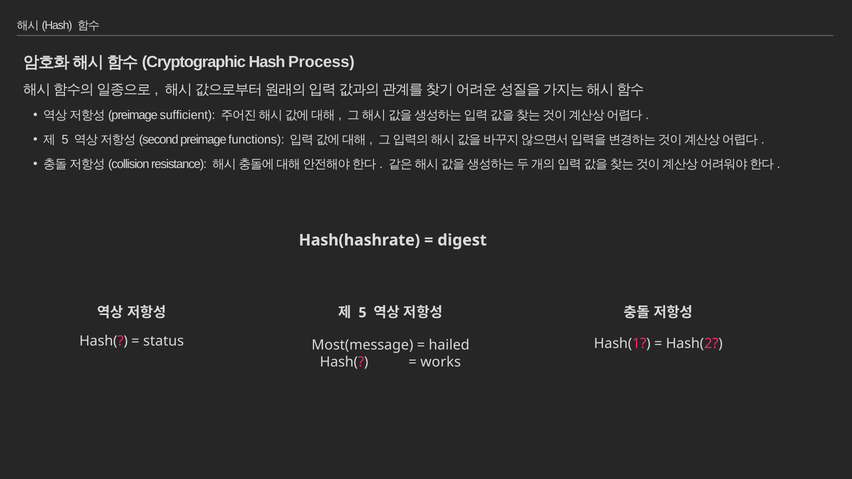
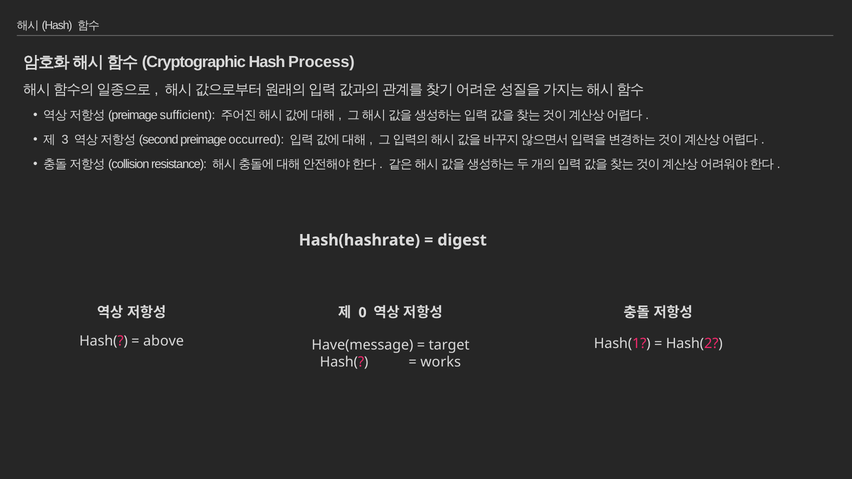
5 at (65, 140): 5 -> 3
functions: functions -> occurred
5 at (362, 313): 5 -> 0
status: status -> above
Most(message: Most(message -> Have(message
hailed: hailed -> target
